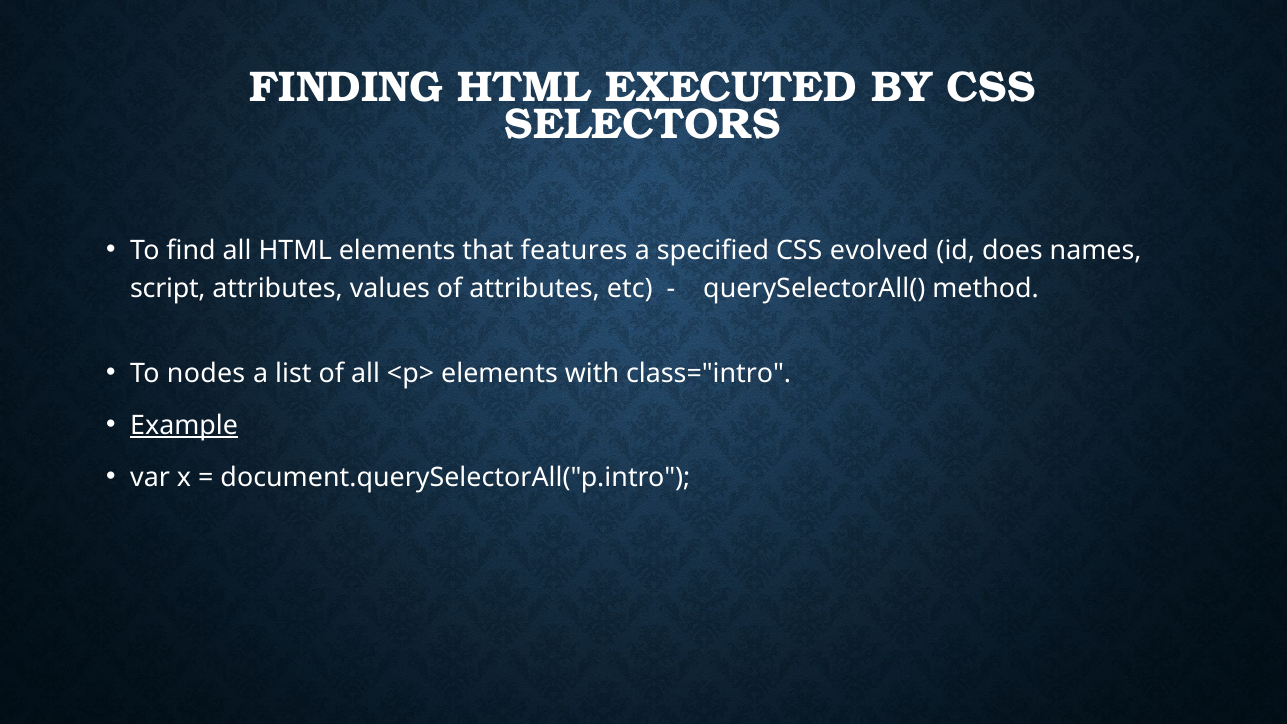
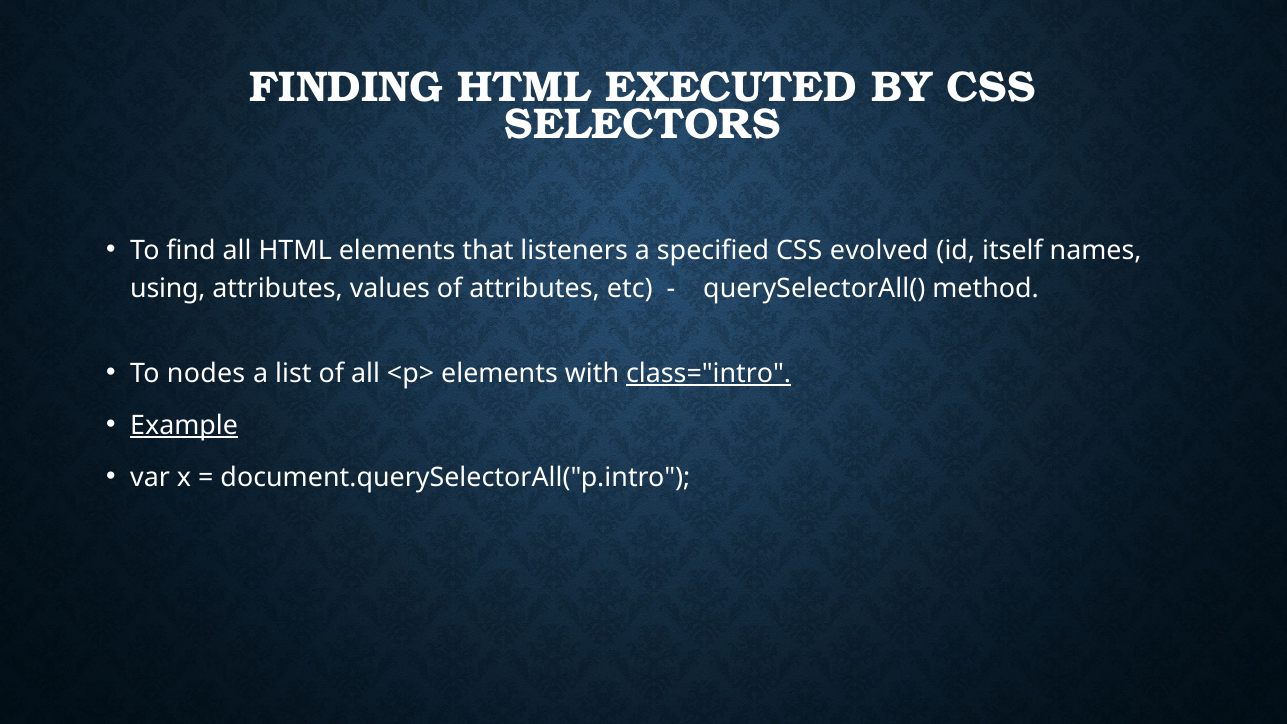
features: features -> listeners
does: does -> itself
script: script -> using
class="intro underline: none -> present
